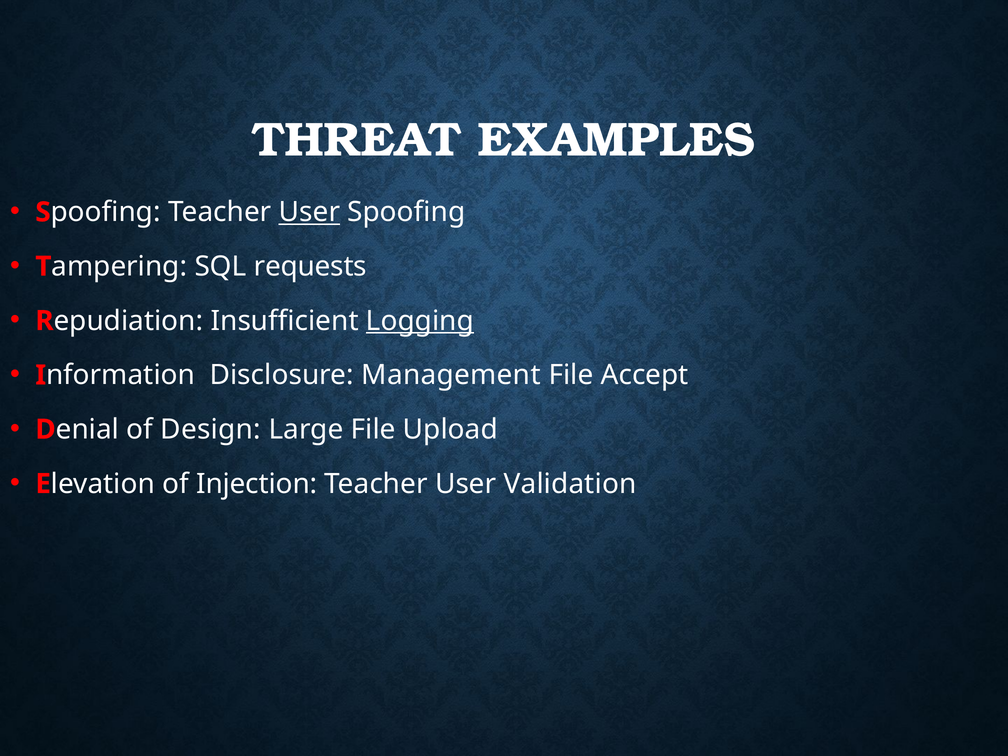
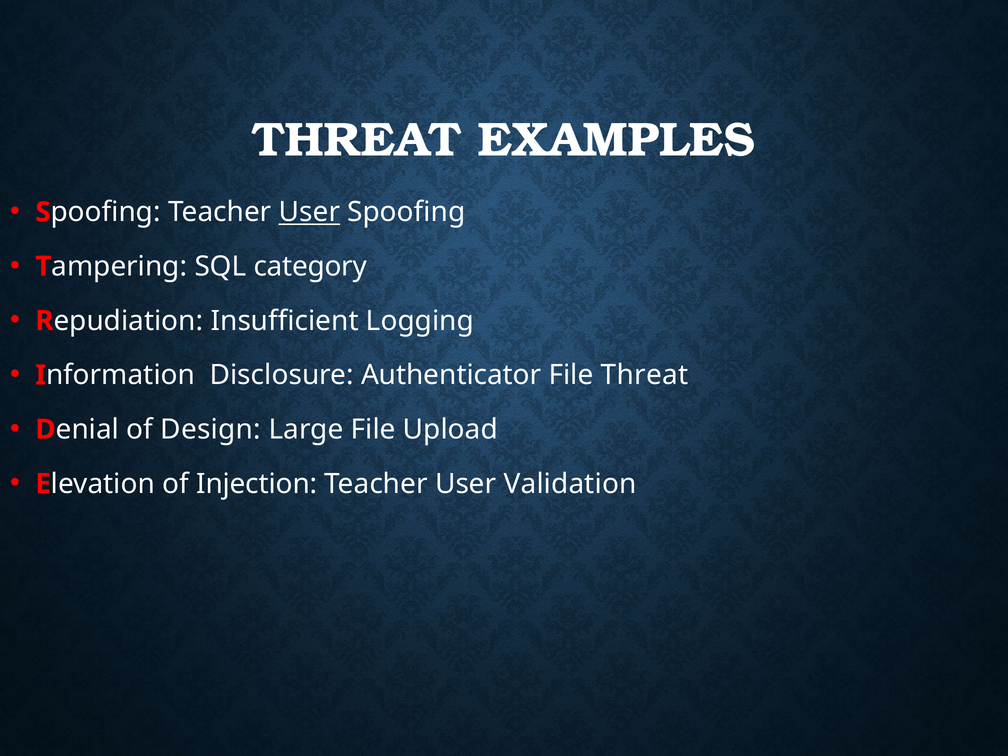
requests: requests -> category
Logging underline: present -> none
Management: Management -> Authenticator
File Accept: Accept -> Threat
